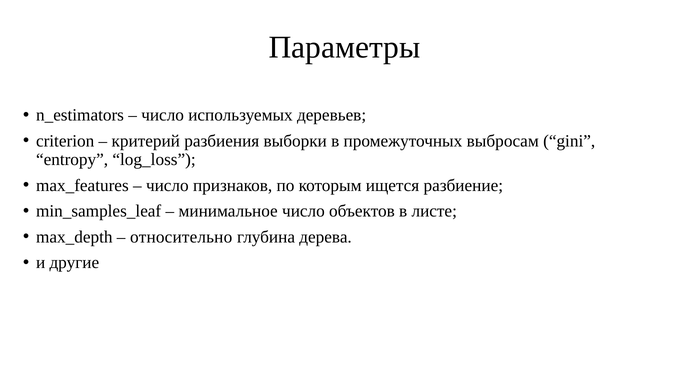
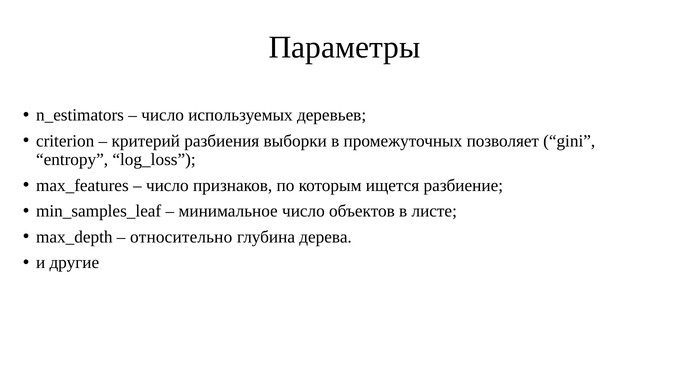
выбросам: выбросам -> позволяет
